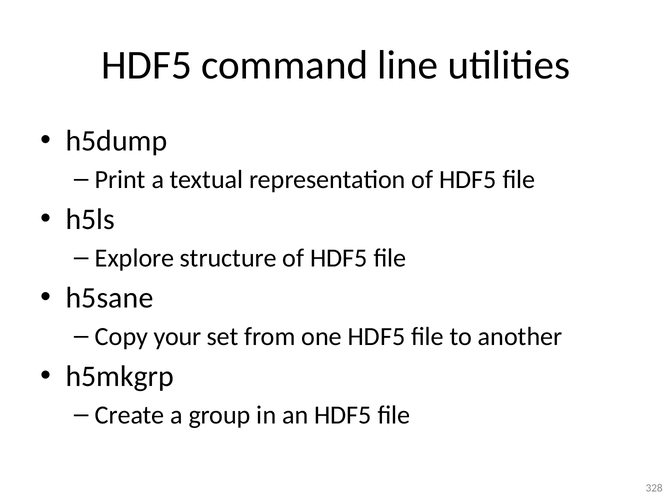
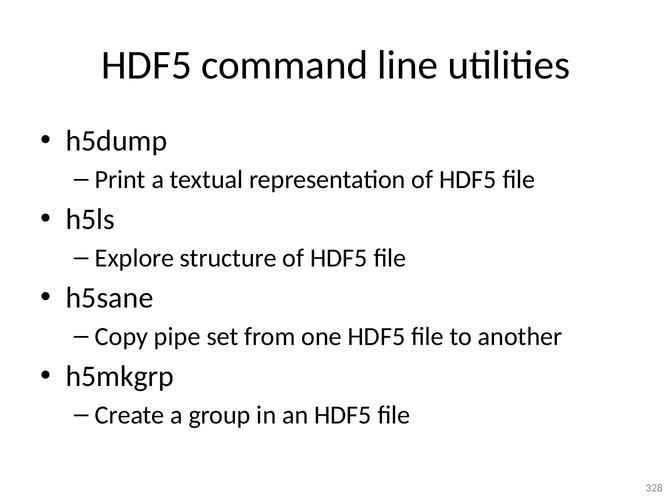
your: your -> pipe
